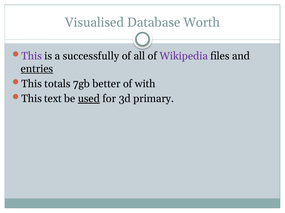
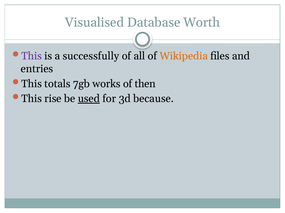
Wikipedia colour: purple -> orange
entries underline: present -> none
better: better -> works
with: with -> then
text: text -> rise
primary: primary -> because
